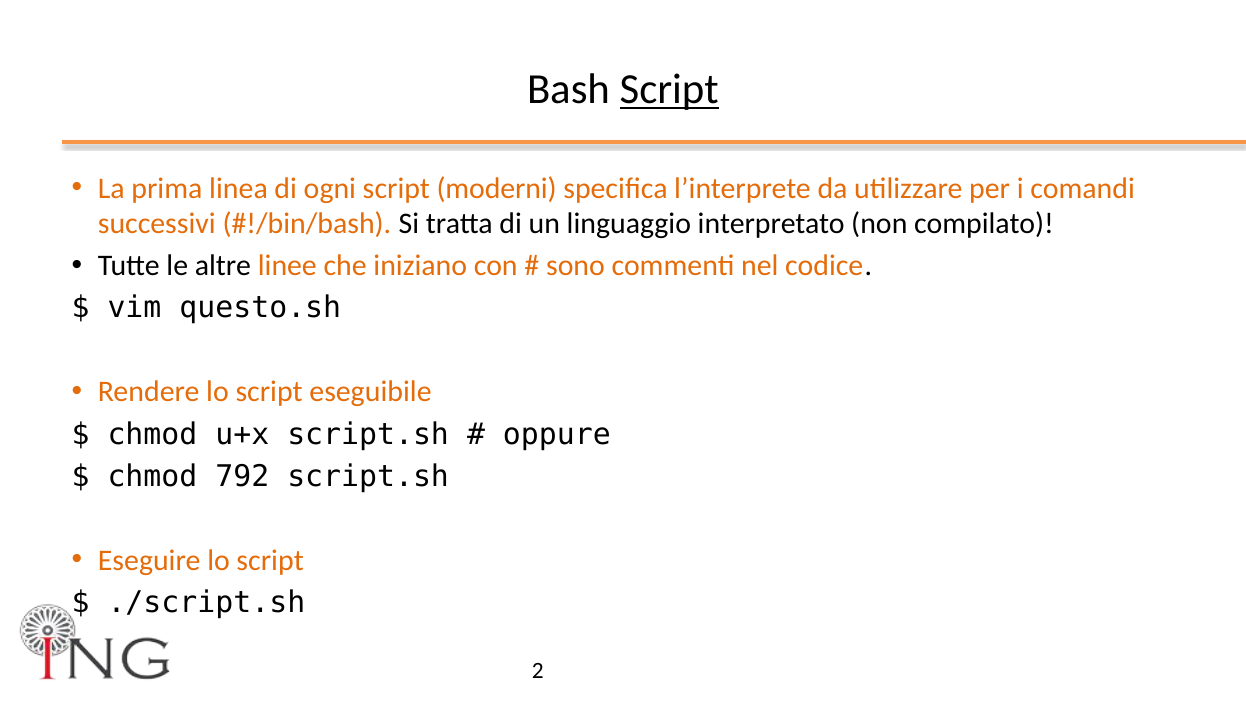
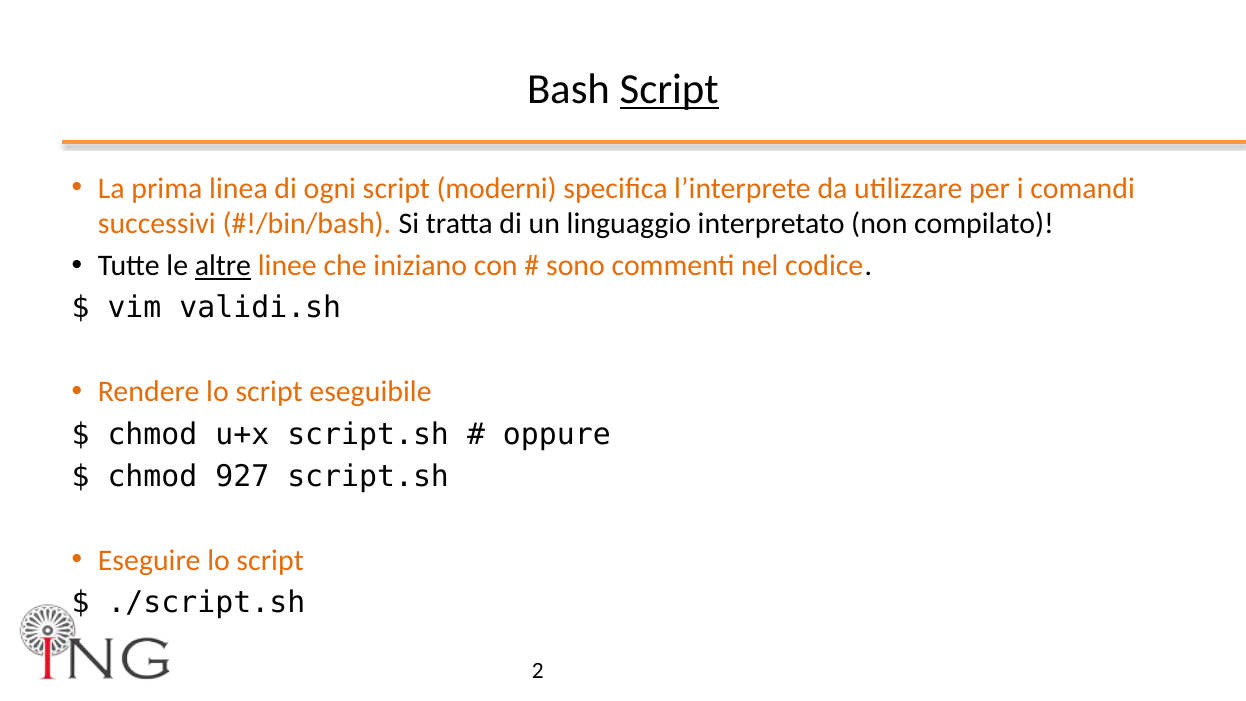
altre underline: none -> present
questo.sh: questo.sh -> validi.sh
792: 792 -> 927
